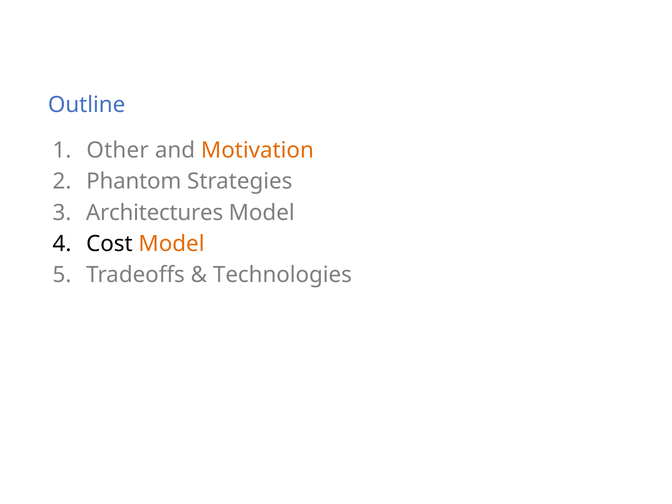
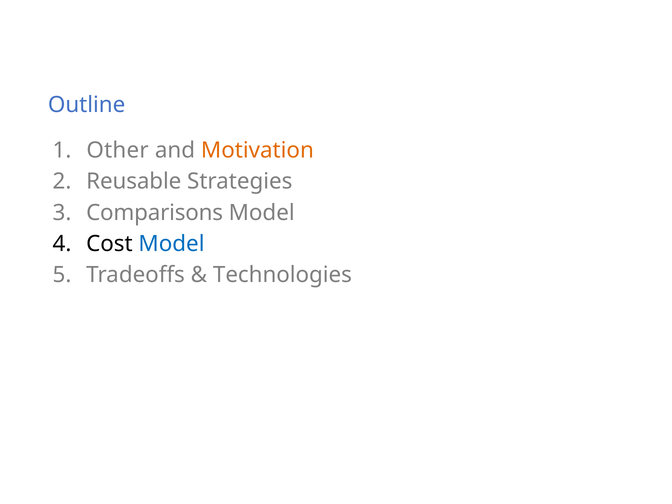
Phantom: Phantom -> Reusable
Architectures: Architectures -> Comparisons
Model at (172, 244) colour: orange -> blue
